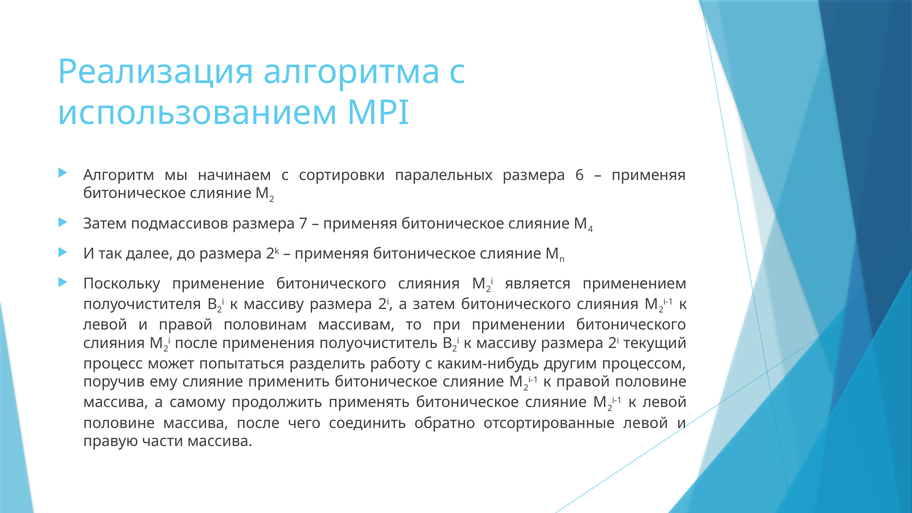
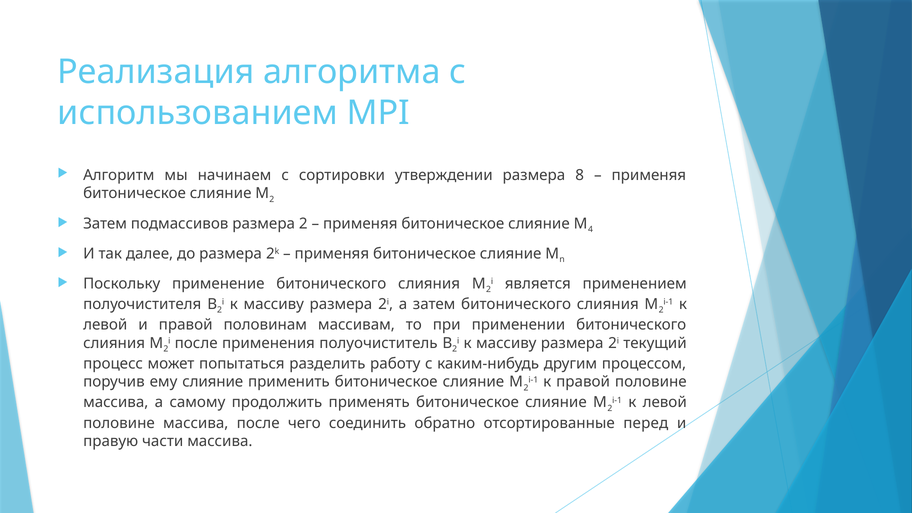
паралельных: паралельных -> утверждении
6: 6 -> 8
размера 7: 7 -> 2
отсортированные левой: левой -> перед
